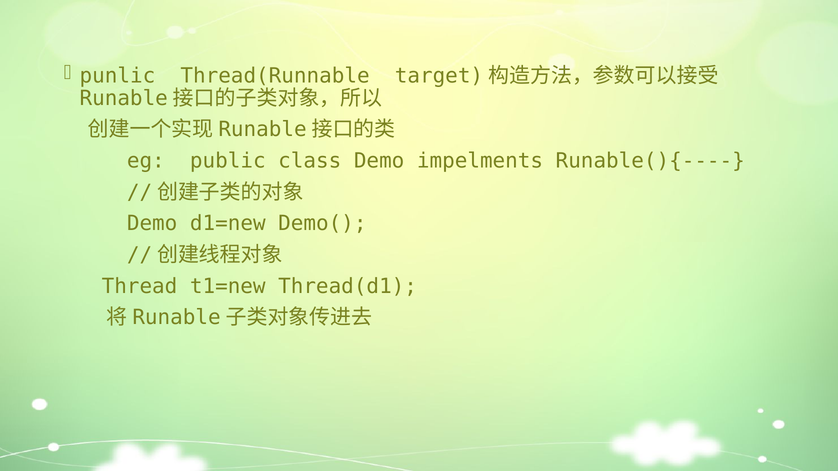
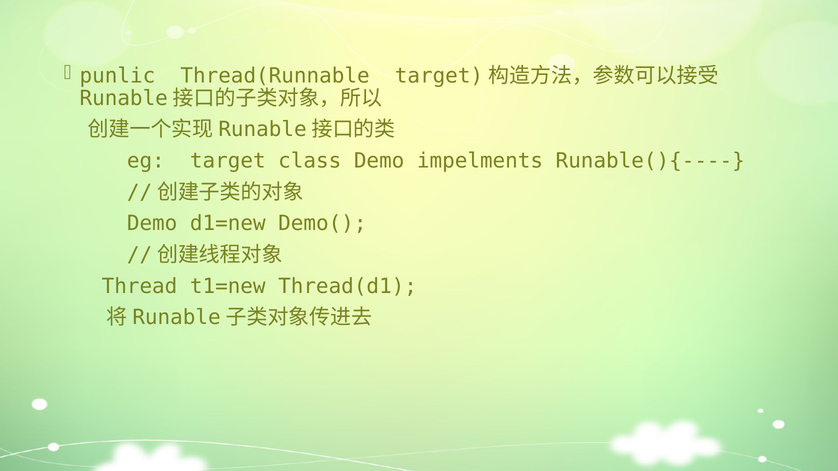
public: public -> target
